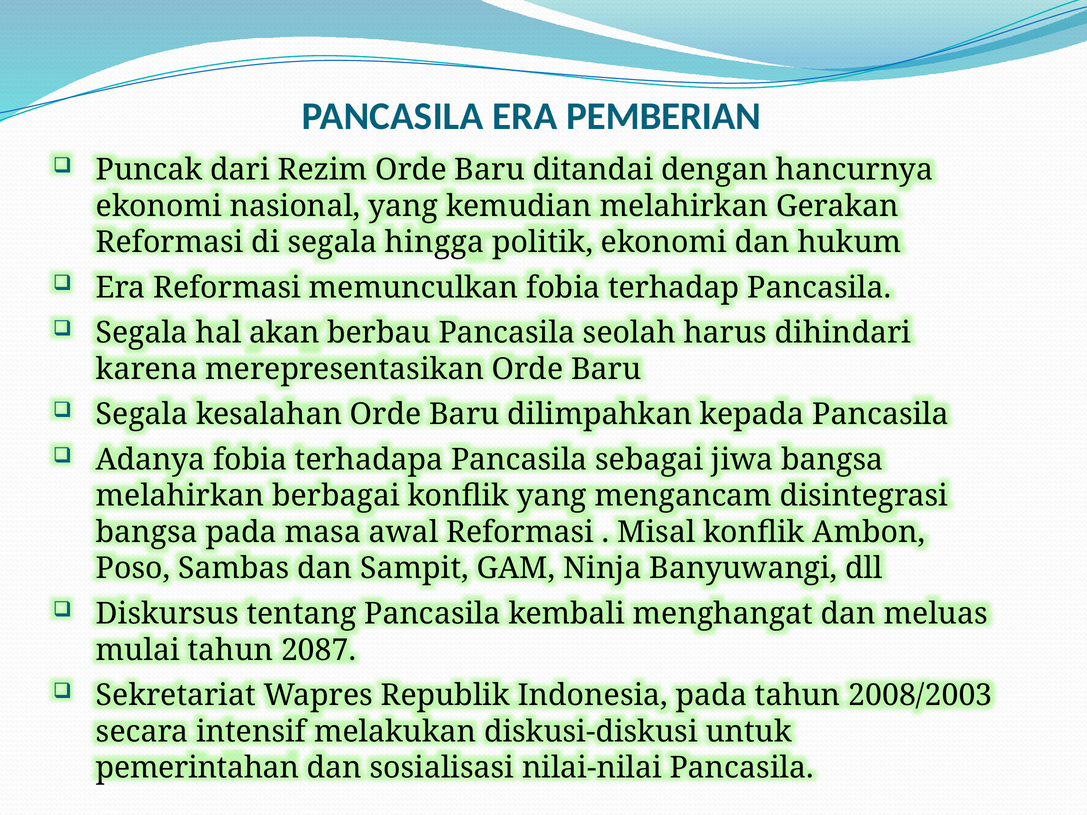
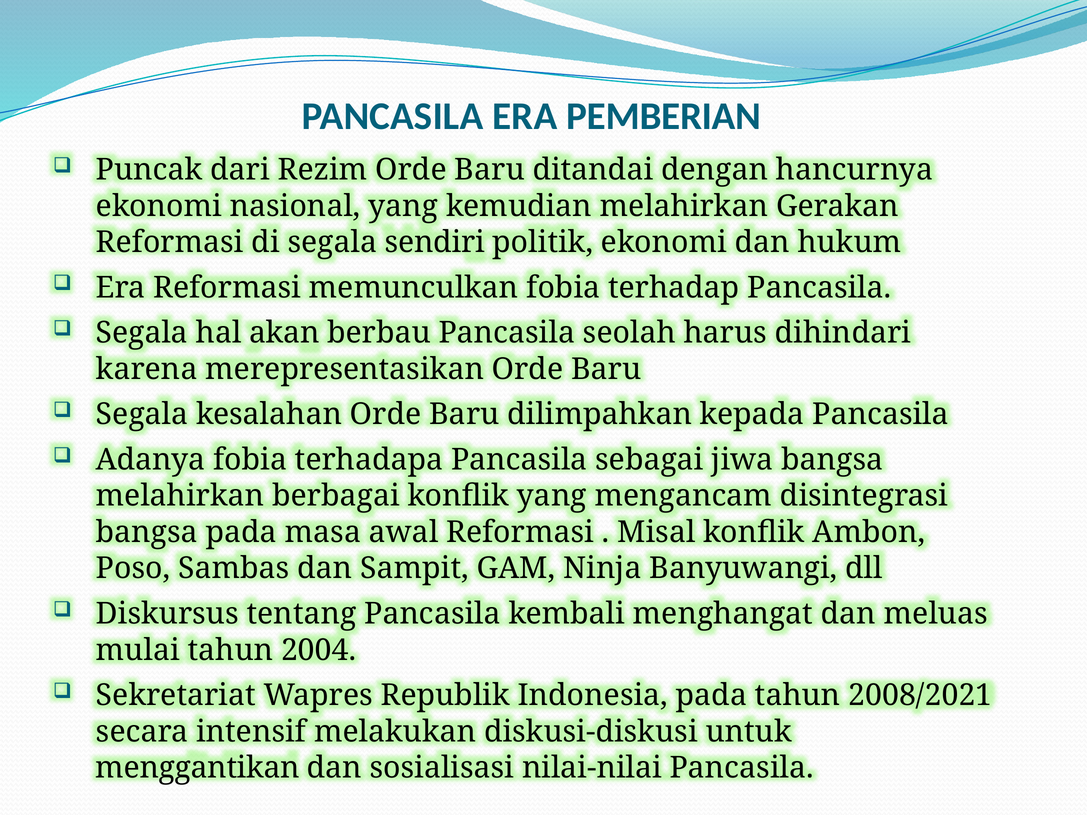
hingga: hingga -> sendiri
2087: 2087 -> 2004
2008/2003: 2008/2003 -> 2008/2021
pemerintahan: pemerintahan -> menggantikan
